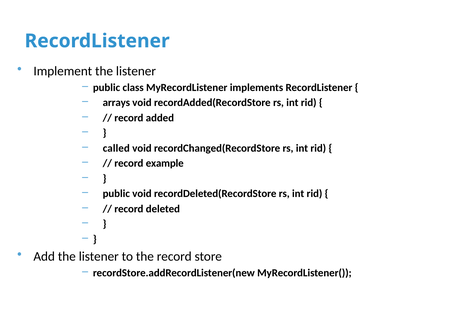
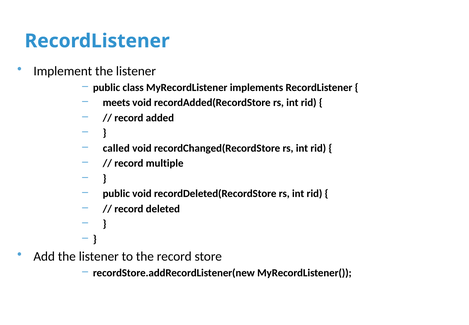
arrays: arrays -> meets
example: example -> multiple
